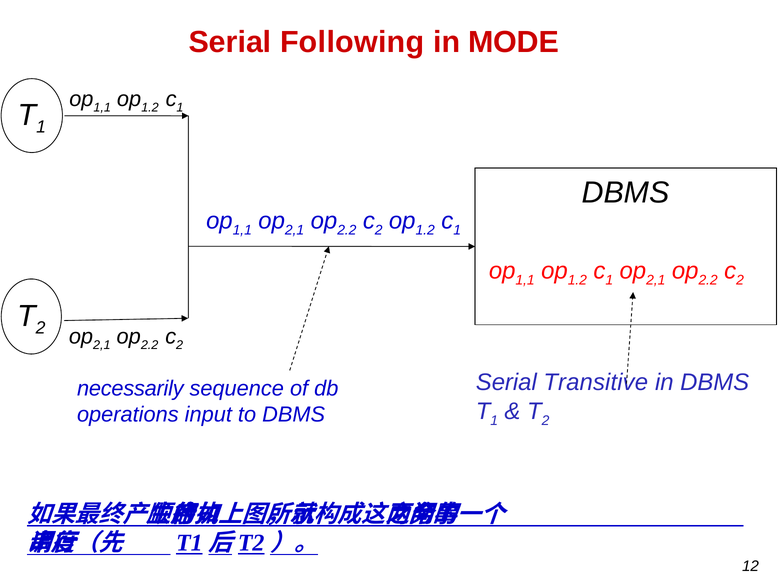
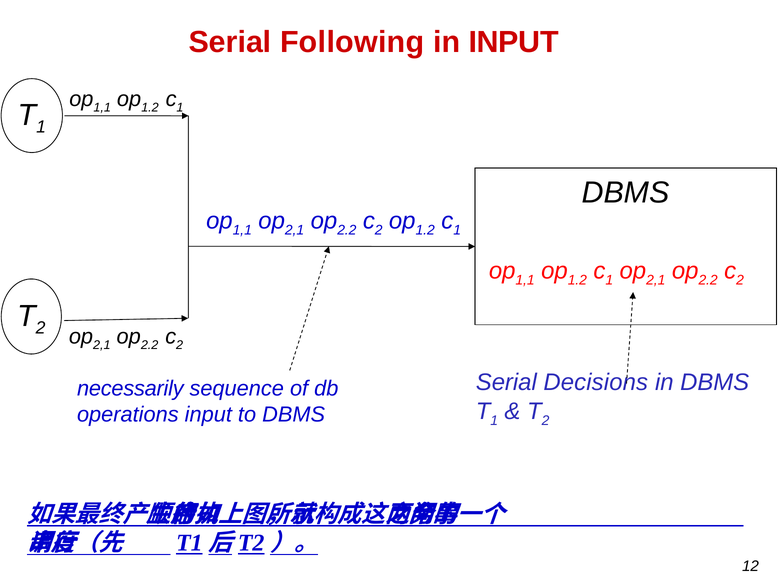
in MODE: MODE -> INPUT
Transitive: Transitive -> Decisions
